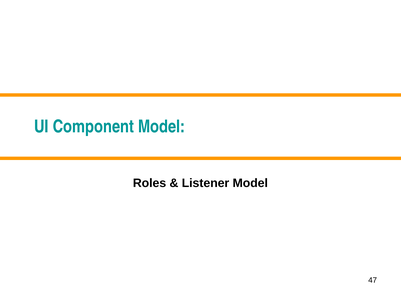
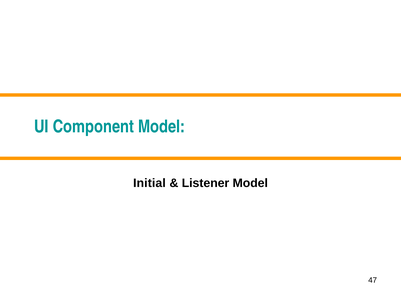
Roles: Roles -> Initial
